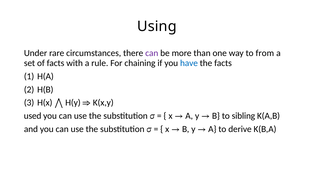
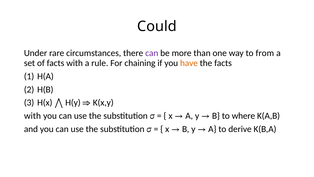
Using: Using -> Could
have colour: blue -> orange
used at (33, 116): used -> with
sibling: sibling -> where
